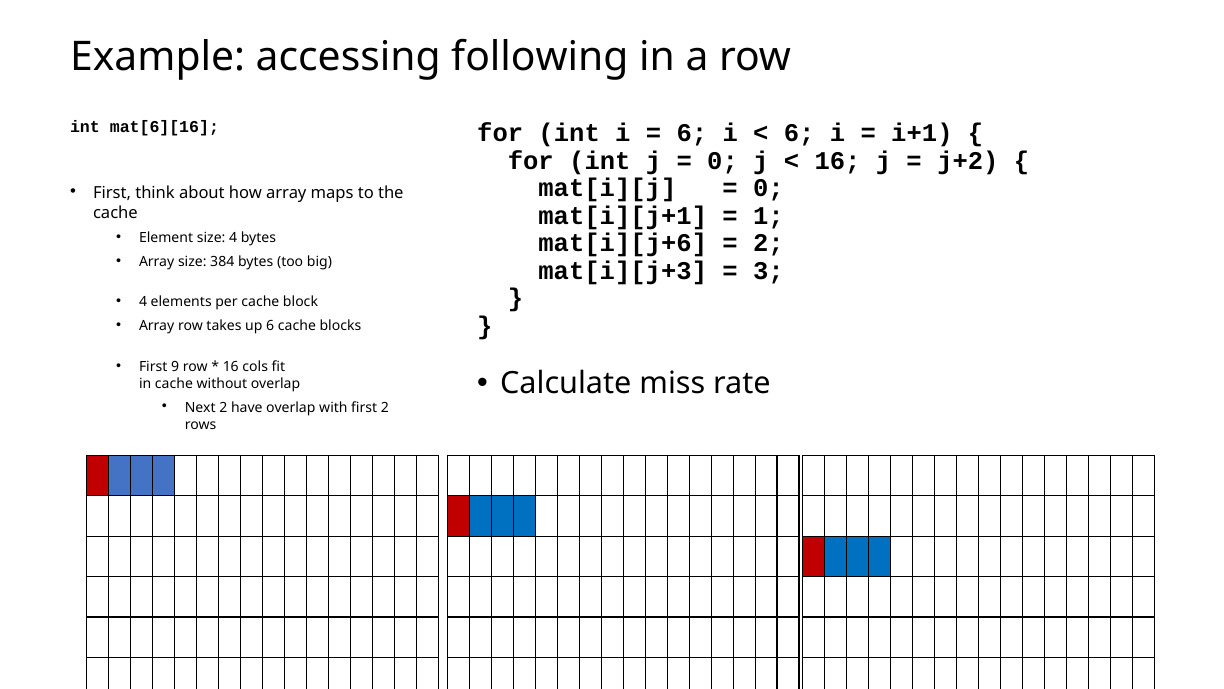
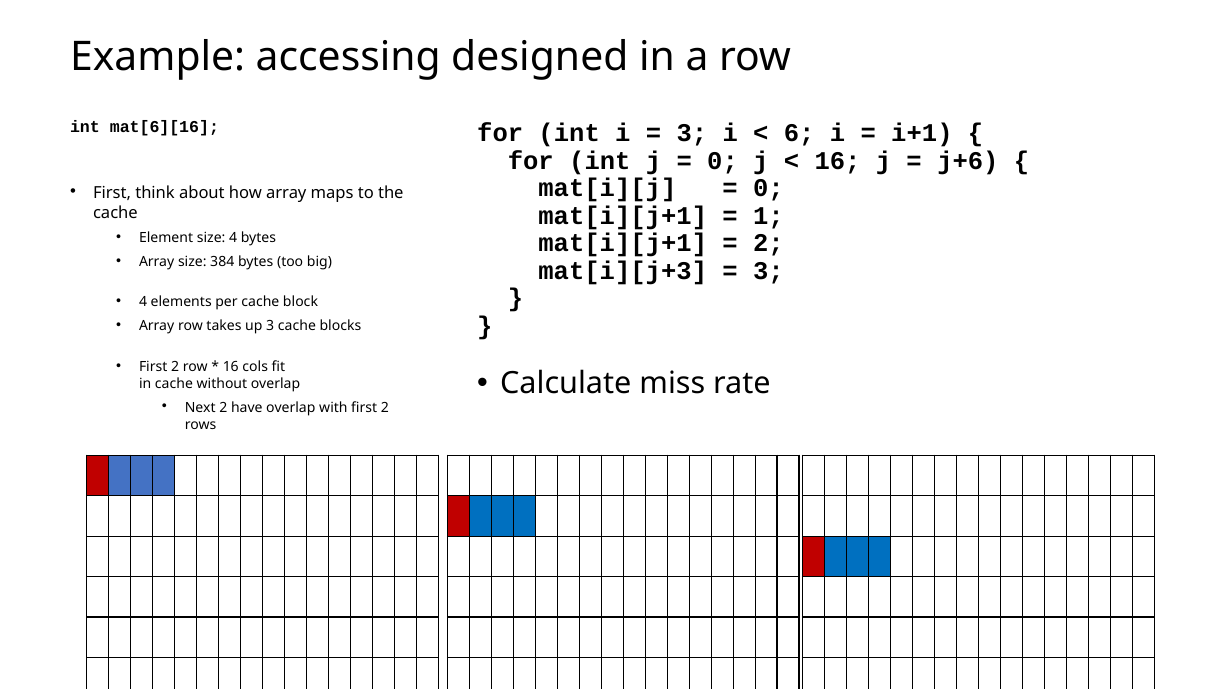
following: following -> designed
6 at (692, 133): 6 -> 3
j+2: j+2 -> j+6
mat[i][j+6 at (623, 243): mat[i][j+6 -> mat[i][j+1
up 6: 6 -> 3
9 at (175, 366): 9 -> 2
